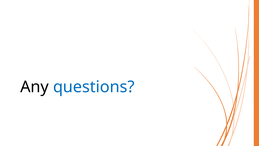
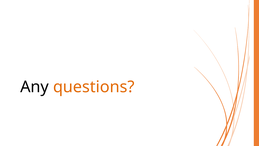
questions colour: blue -> orange
